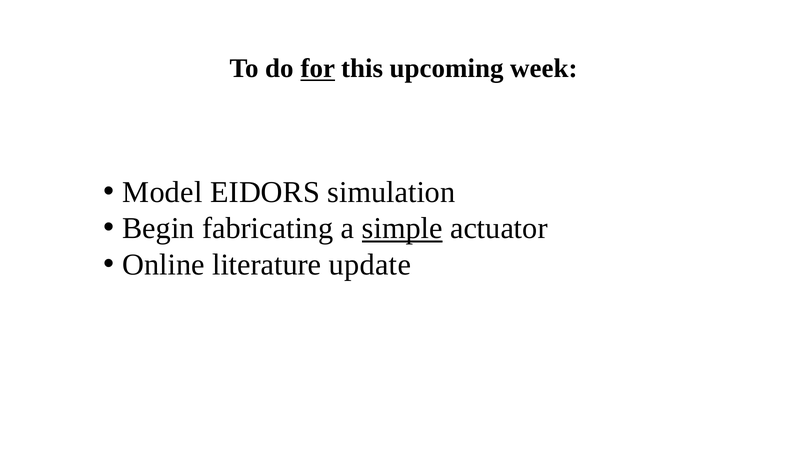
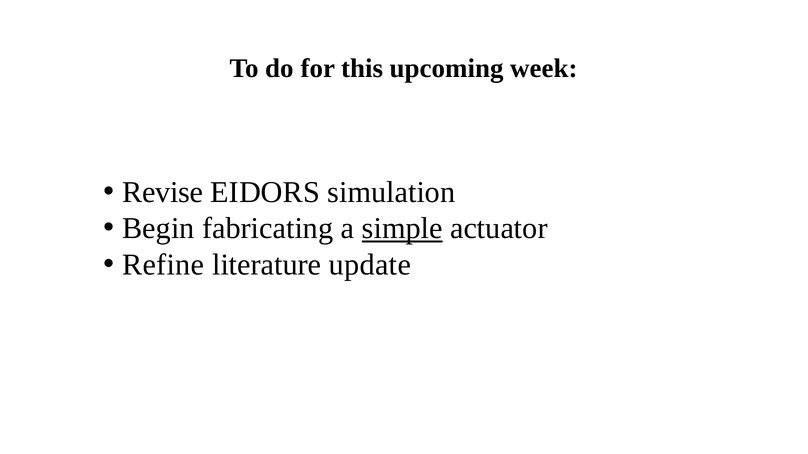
for underline: present -> none
Model: Model -> Revise
Online: Online -> Refine
